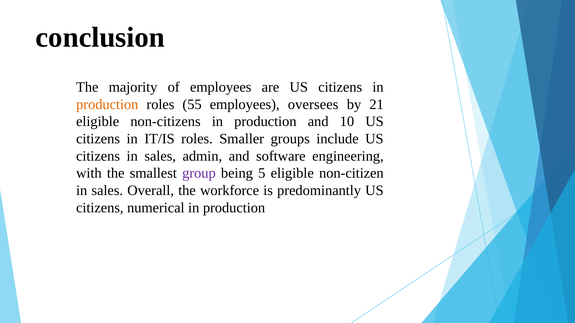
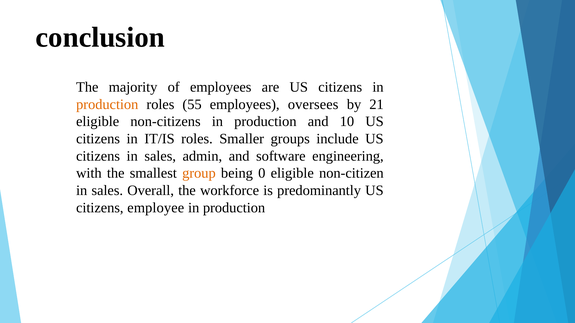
group colour: purple -> orange
5: 5 -> 0
numerical: numerical -> employee
